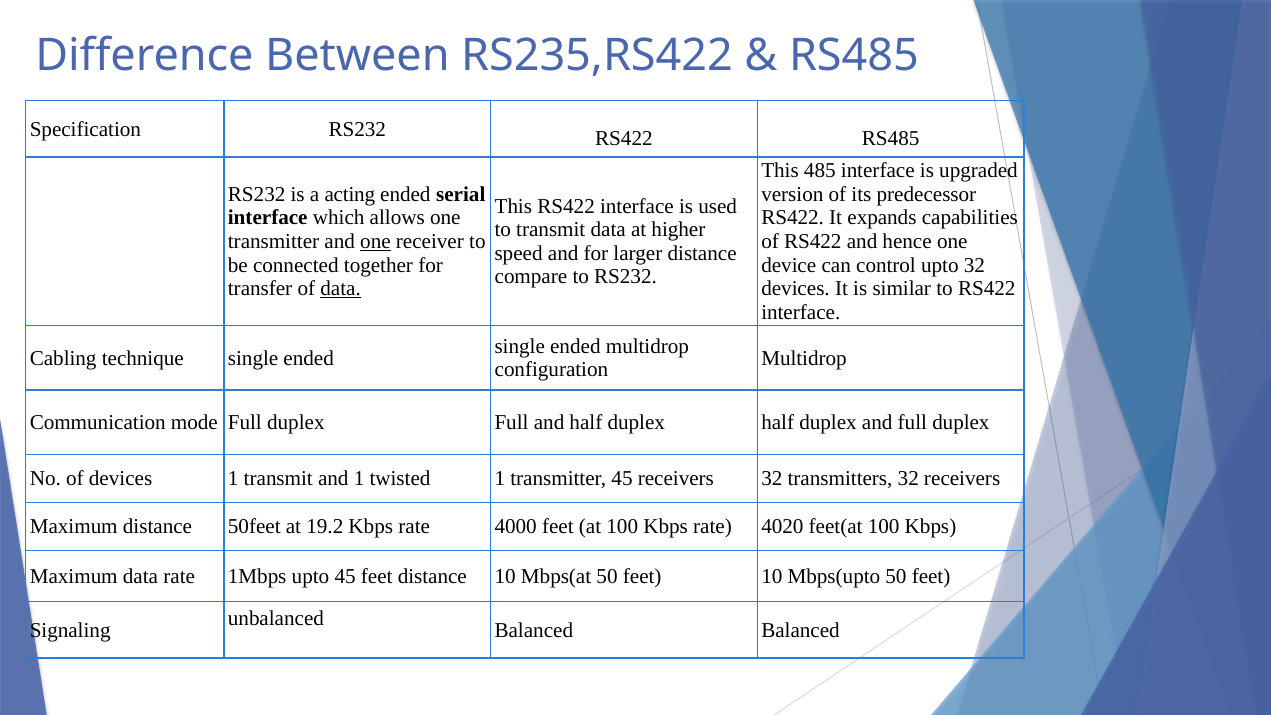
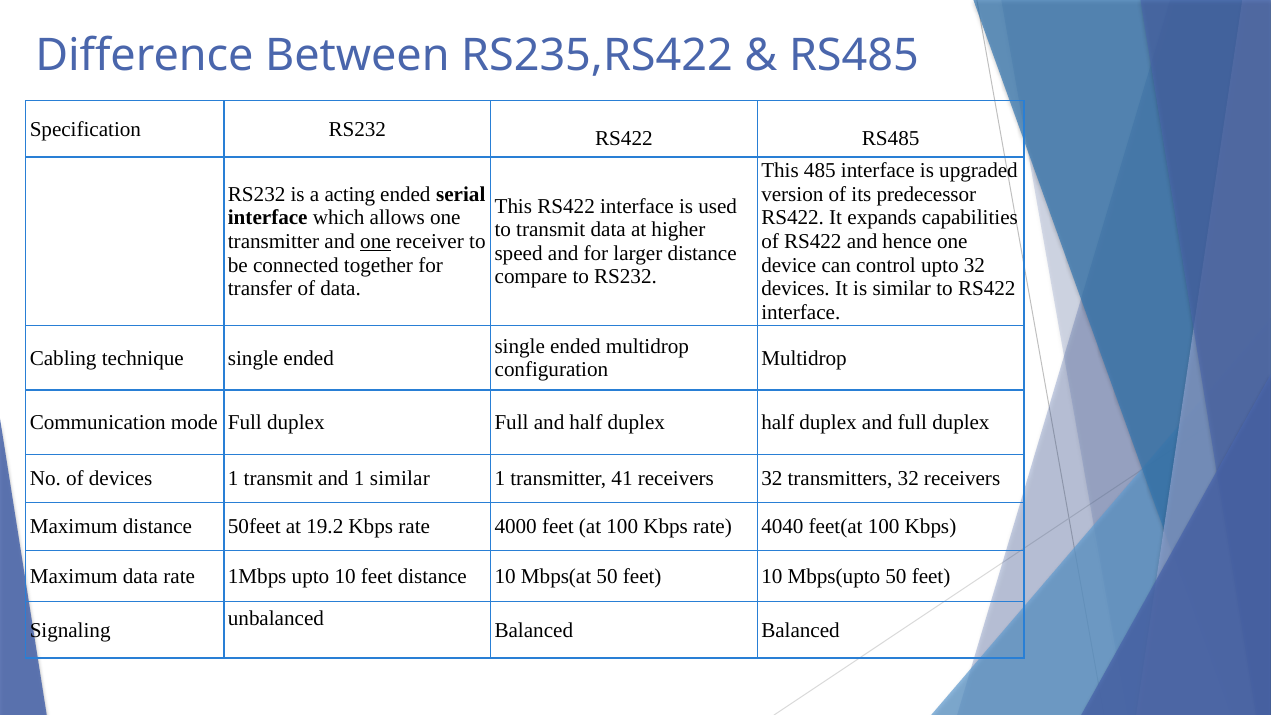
data at (341, 289) underline: present -> none
1 twisted: twisted -> similar
transmitter 45: 45 -> 41
4020: 4020 -> 4040
upto 45: 45 -> 10
